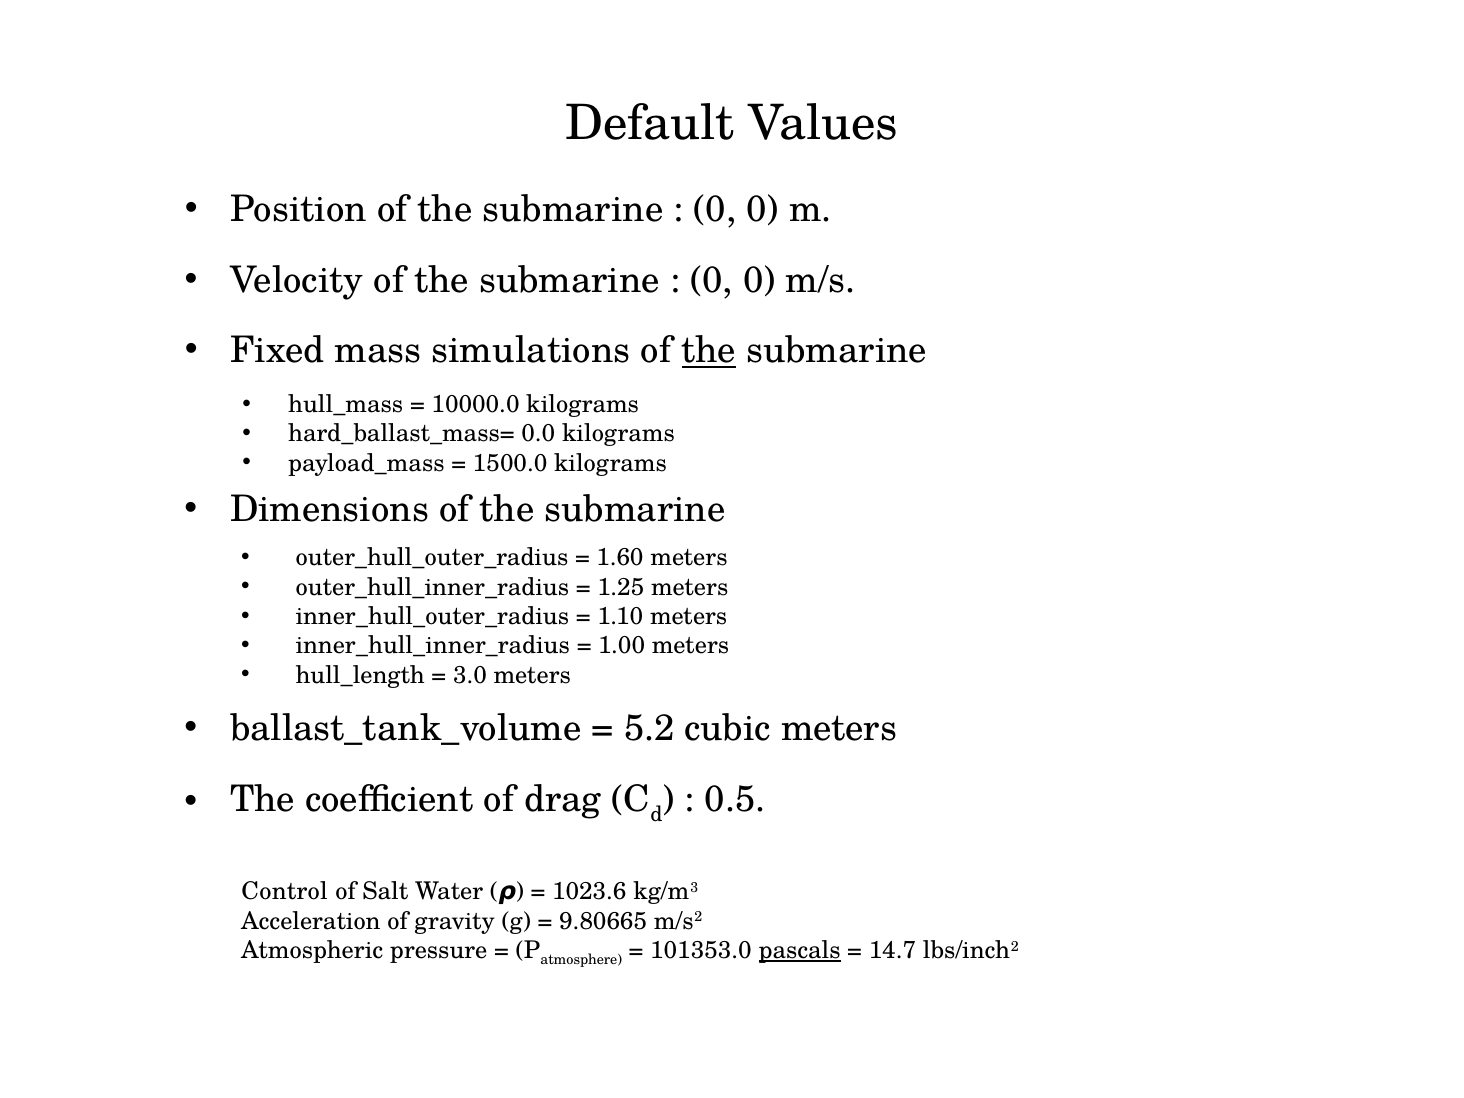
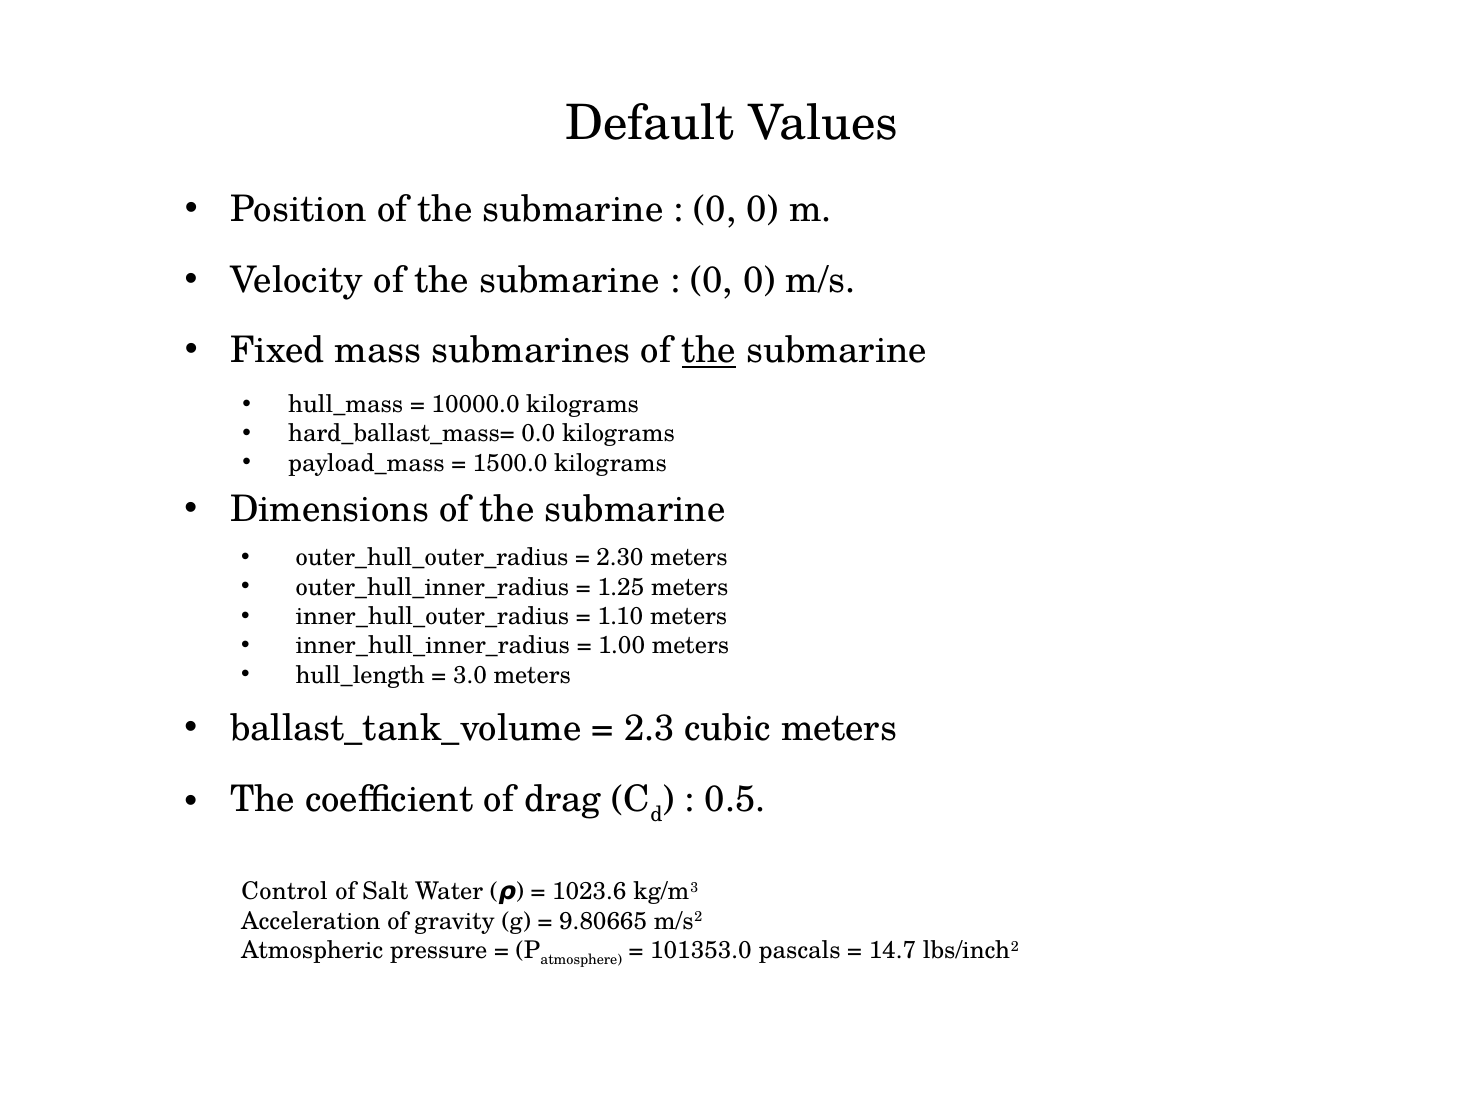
simulations: simulations -> submarines
1.60: 1.60 -> 2.30
5.2: 5.2 -> 2.3
pascals underline: present -> none
